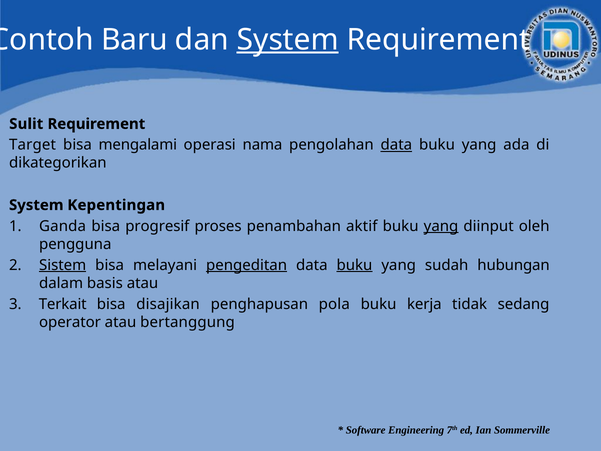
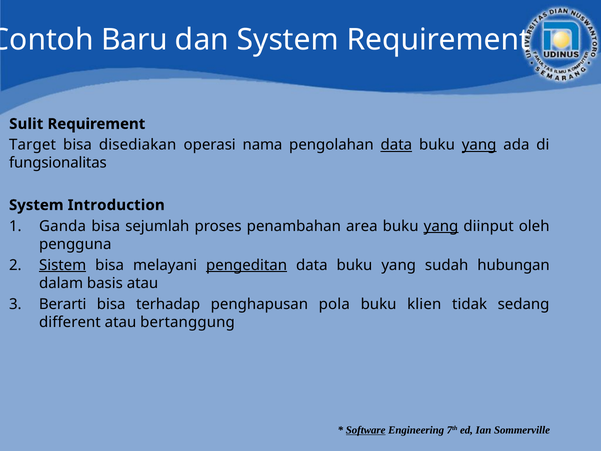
System at (288, 40) underline: present -> none
mengalami: mengalami -> disediakan
yang at (479, 145) underline: none -> present
dikategorikan: dikategorikan -> fungsionalitas
Kepentingan: Kepentingan -> Introduction
progresif: progresif -> sejumlah
aktif: aktif -> area
buku at (354, 265) underline: present -> none
Terkait: Terkait -> Berarti
disajikan: disajikan -> terhadap
kerja: kerja -> klien
operator: operator -> different
Software underline: none -> present
